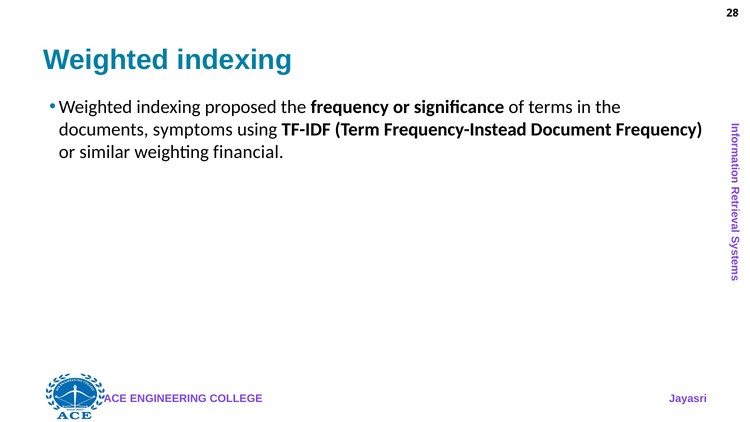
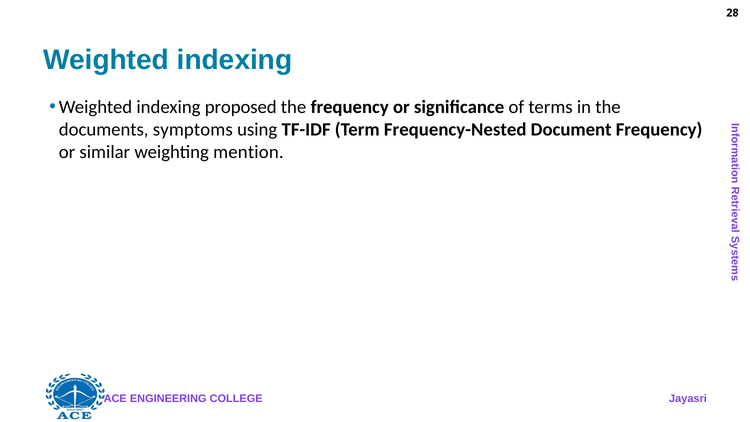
Frequency-Instead: Frequency-Instead -> Frequency-Nested
financial: financial -> mention
